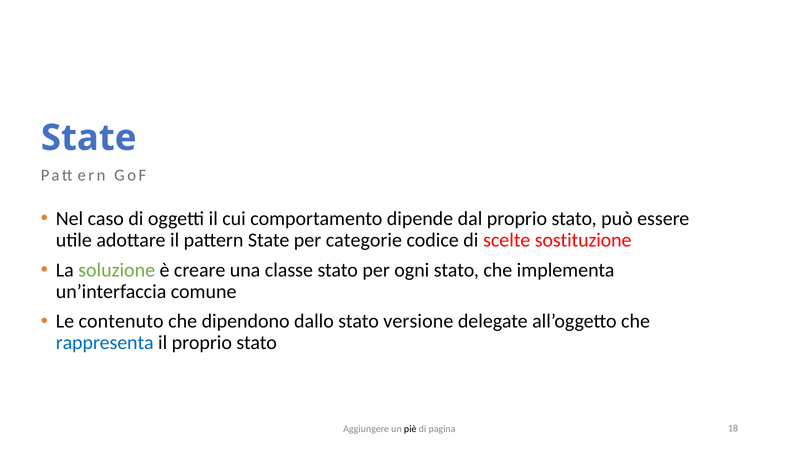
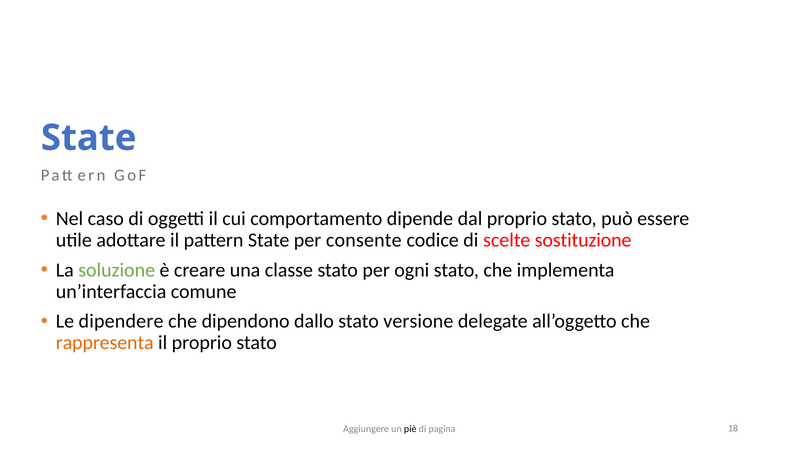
categorie: categorie -> consente
contenuto: contenuto -> dipendere
rappresenta colour: blue -> orange
